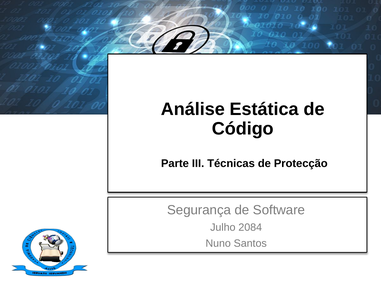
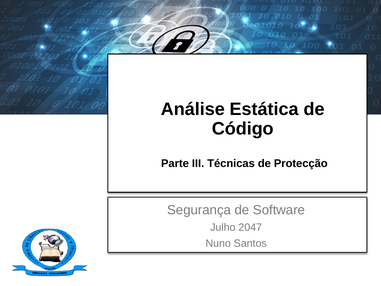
2084: 2084 -> 2047
